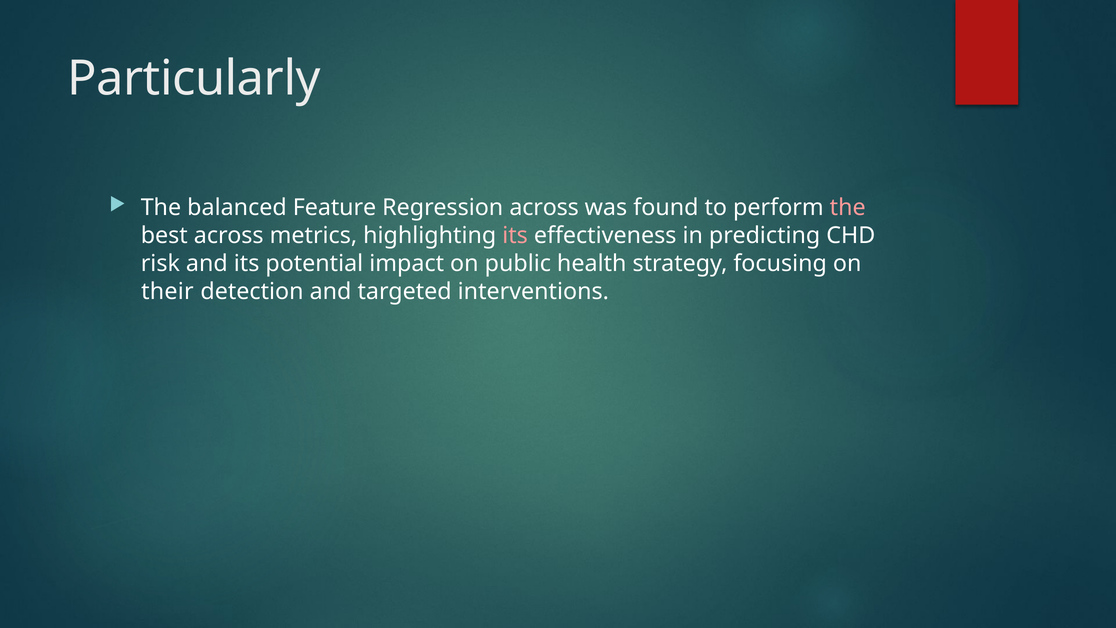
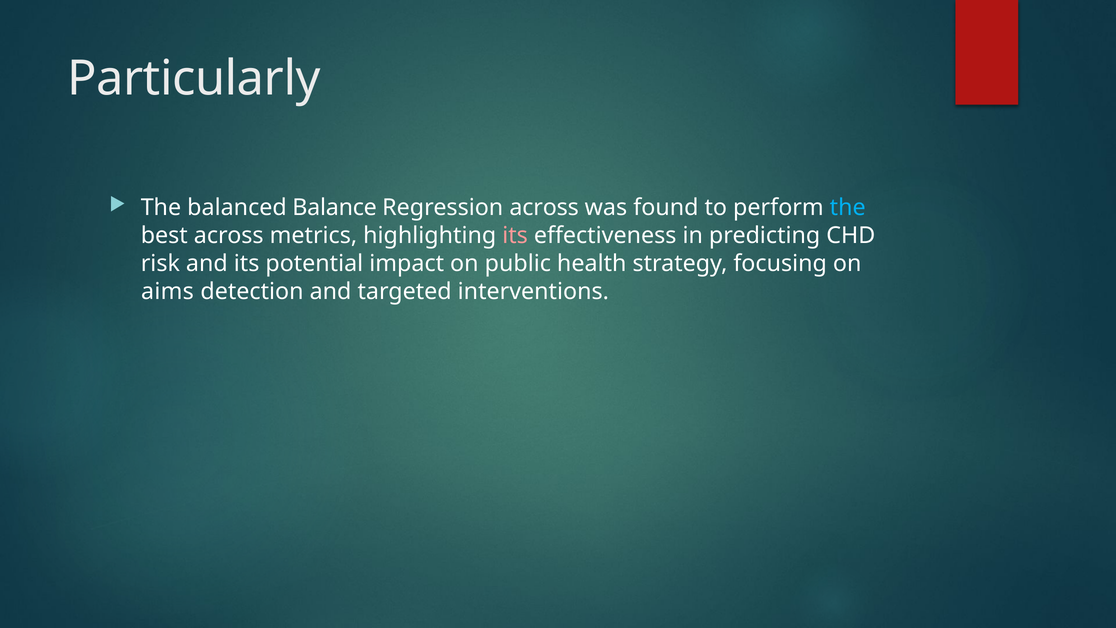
Feature: Feature -> Balance
the at (848, 208) colour: pink -> light blue
their: their -> aims
